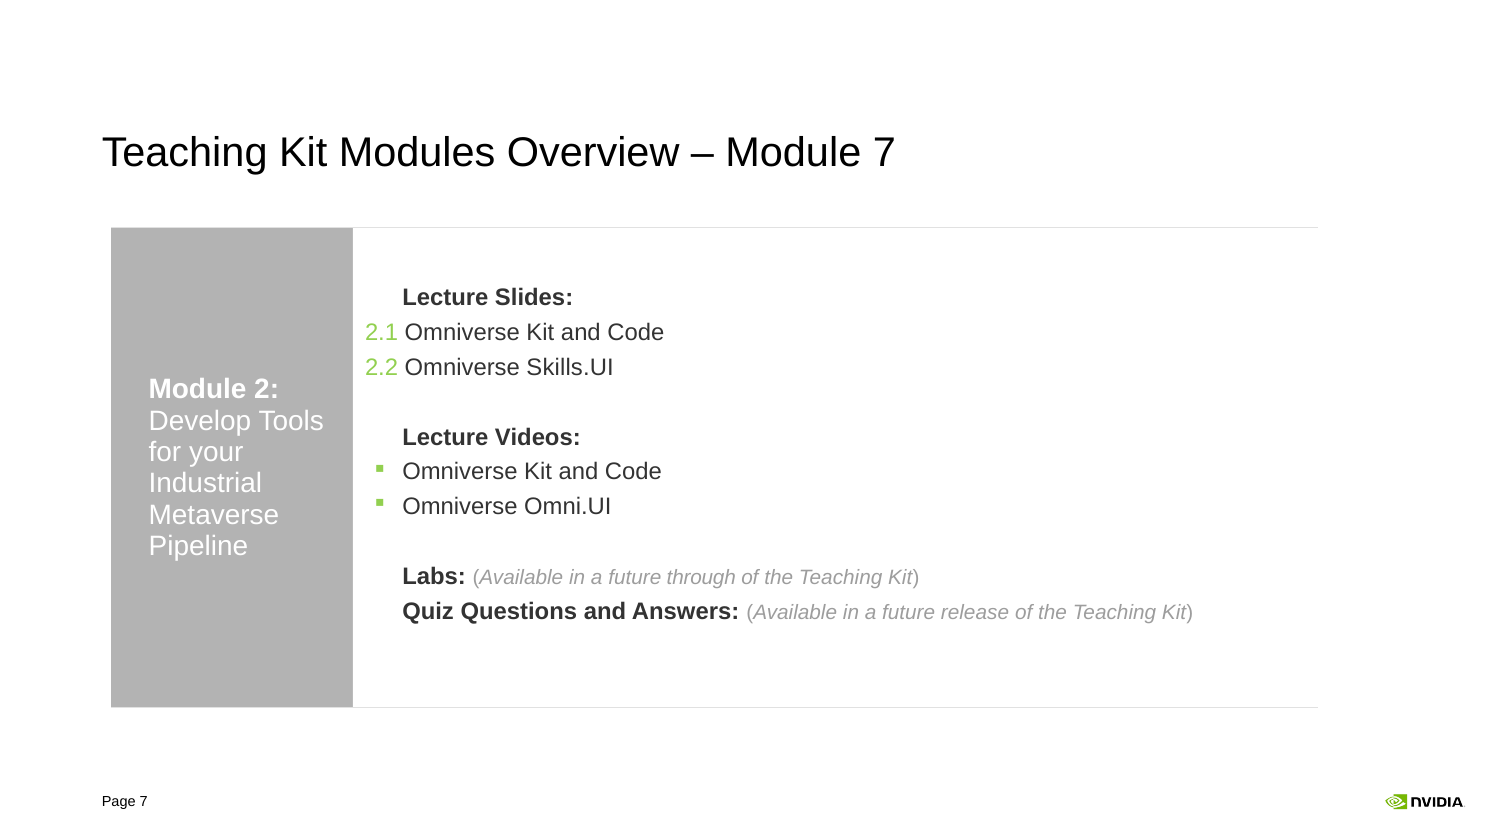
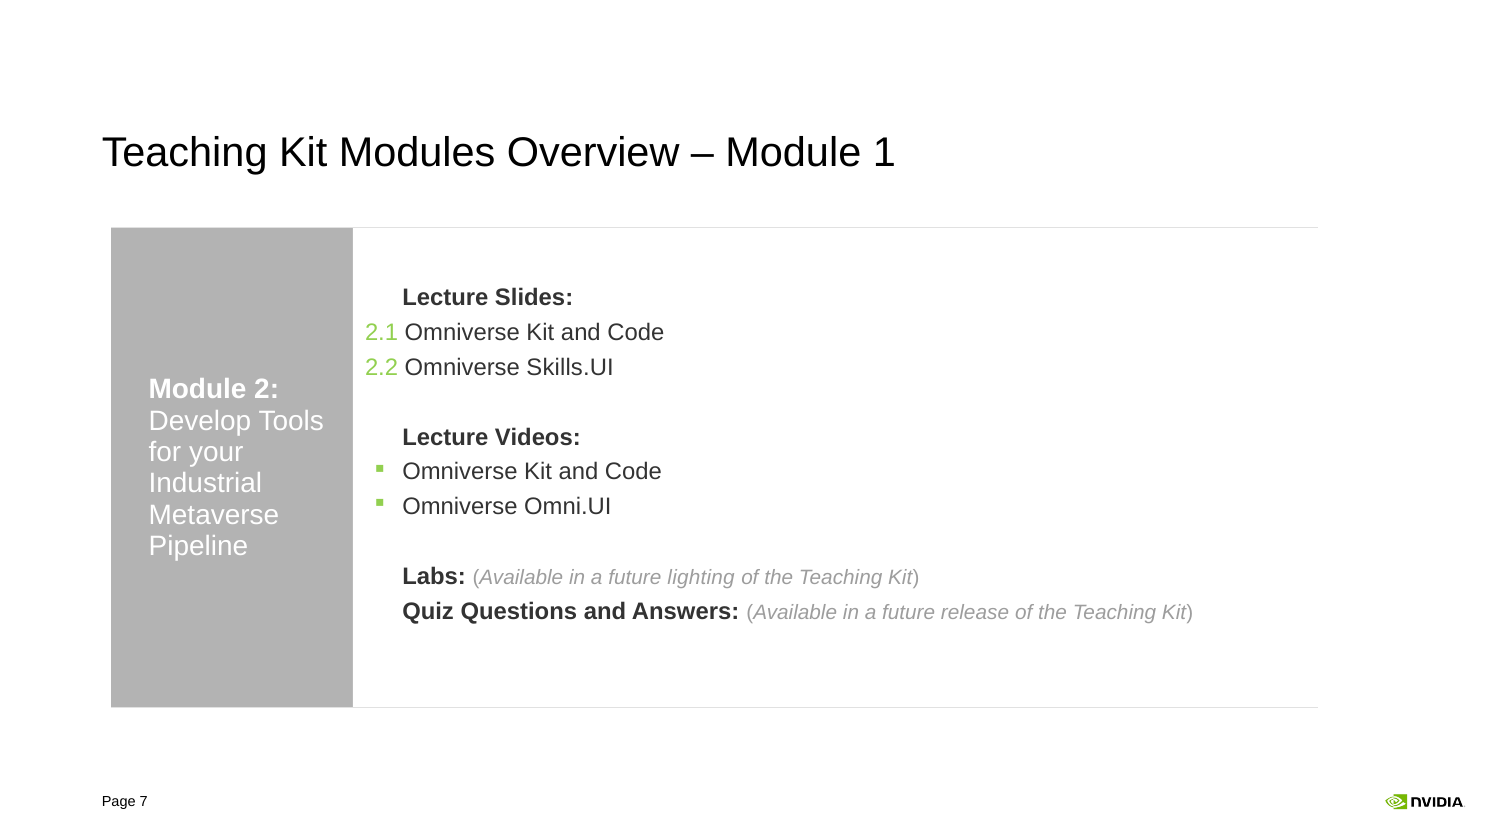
Module 7: 7 -> 1
through: through -> lighting
